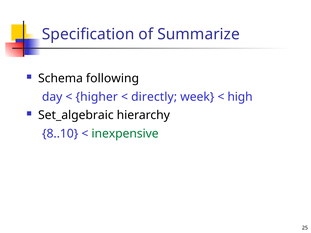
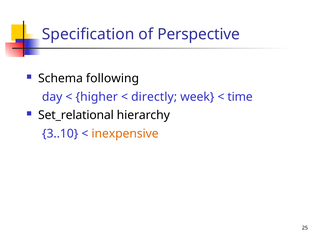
Summarize: Summarize -> Perspective
high: high -> time
Set_algebraic: Set_algebraic -> Set_relational
8..10: 8..10 -> 3..10
inexpensive colour: green -> orange
